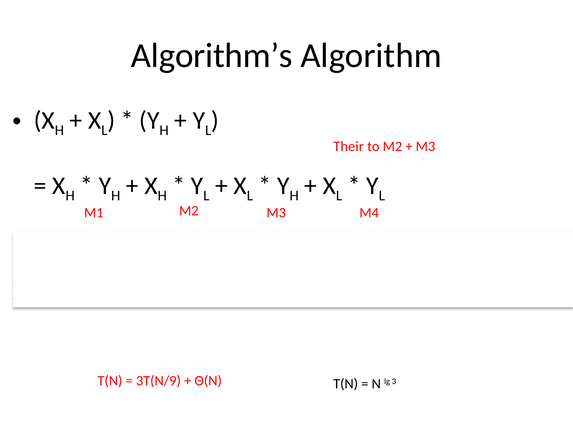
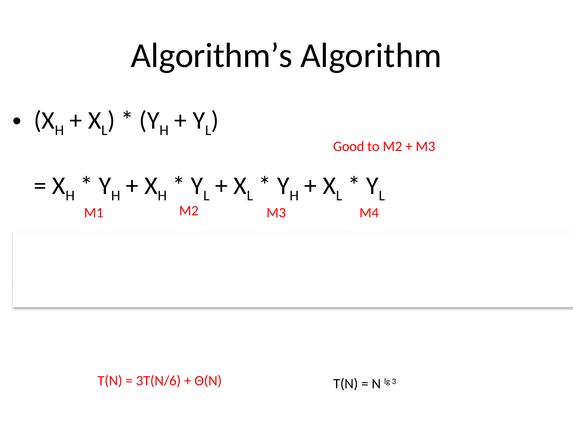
Their: Their -> Good
3T(N/9: 3T(N/9 -> 3T(N/6
